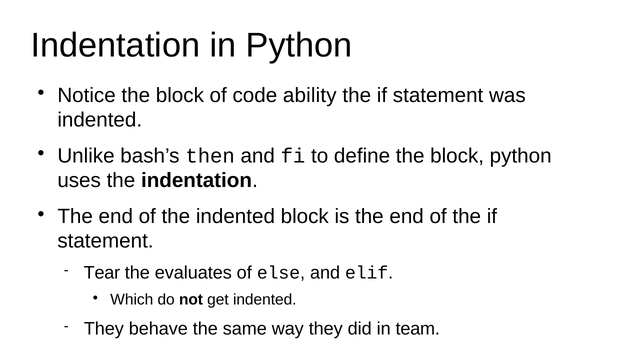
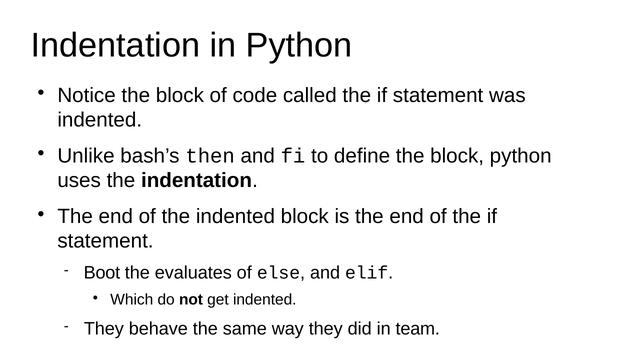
ability: ability -> called
Tear: Tear -> Boot
